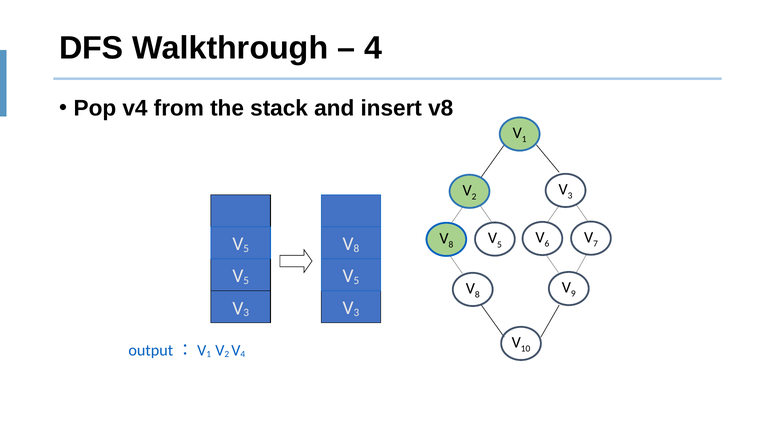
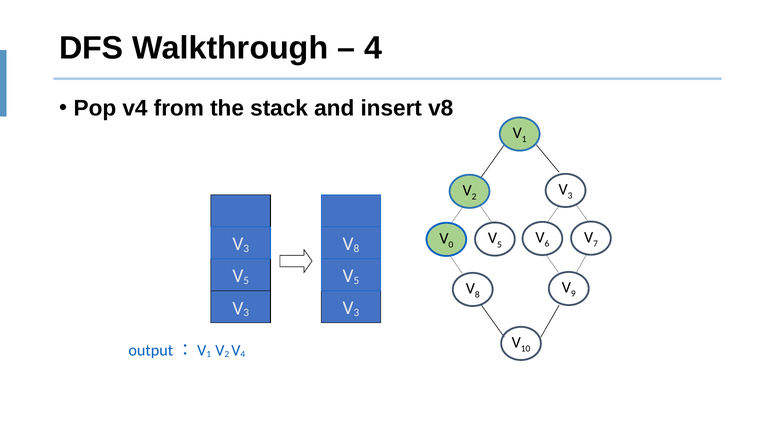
8 at (451, 245): 8 -> 0
5 at (246, 249): 5 -> 3
